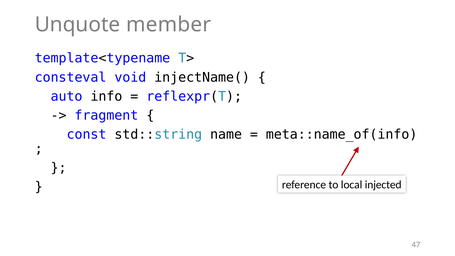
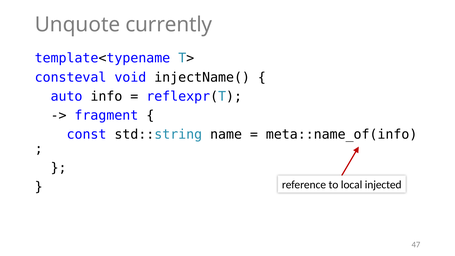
member: member -> currently
